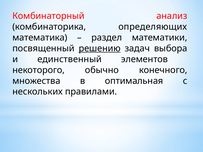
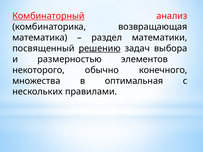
Комбинаторный underline: none -> present
определяющих: определяющих -> возвращающая
единственный: единственный -> размерностью
